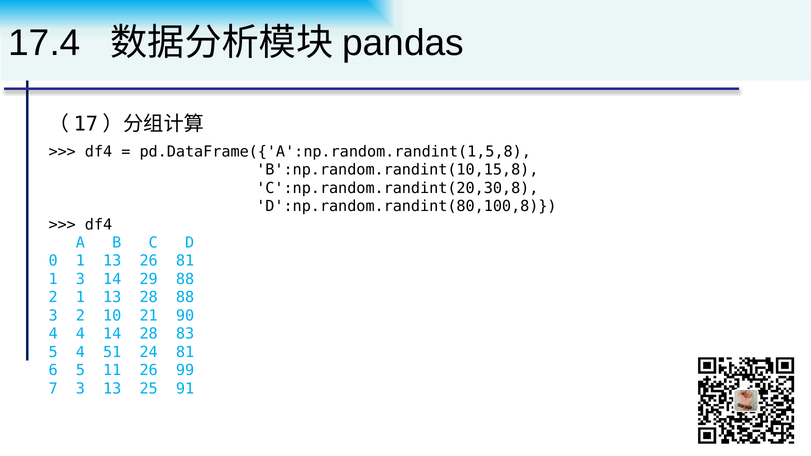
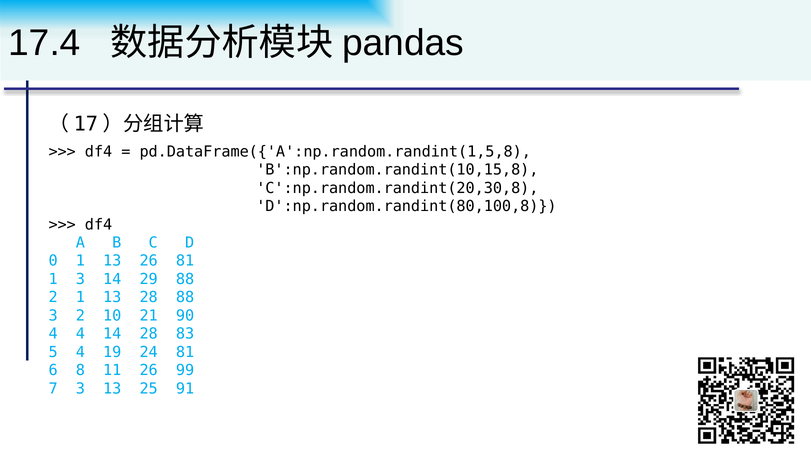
51: 51 -> 19
6 5: 5 -> 8
